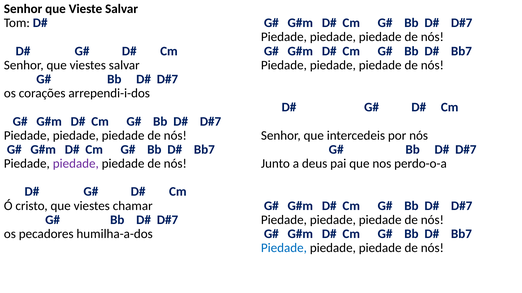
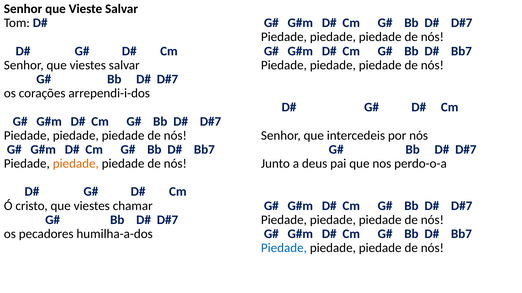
piedade at (76, 164) colour: purple -> orange
